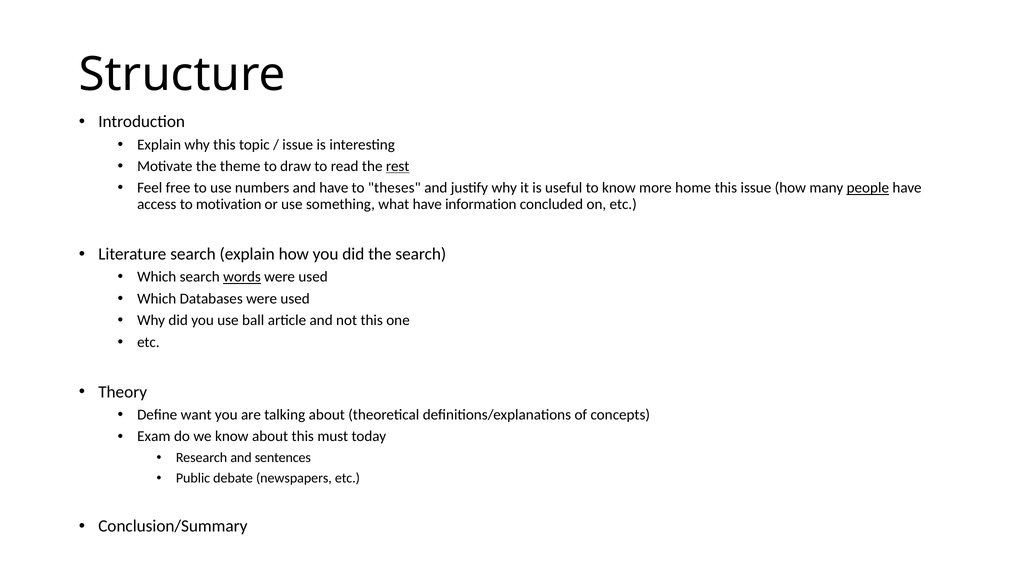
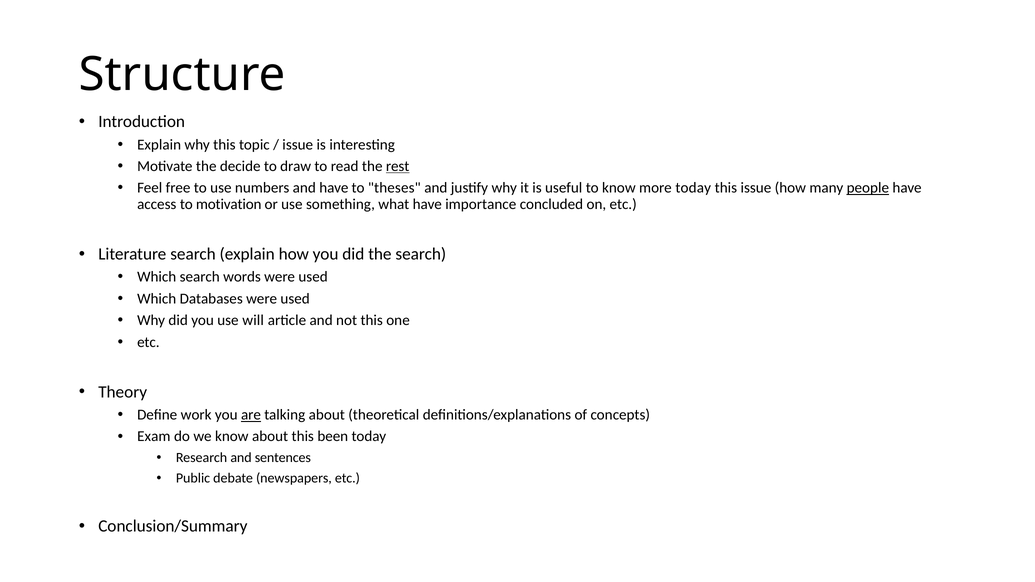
theme: theme -> decide
more home: home -> today
information: information -> importance
words underline: present -> none
ball: ball -> will
want: want -> work
are underline: none -> present
must: must -> been
